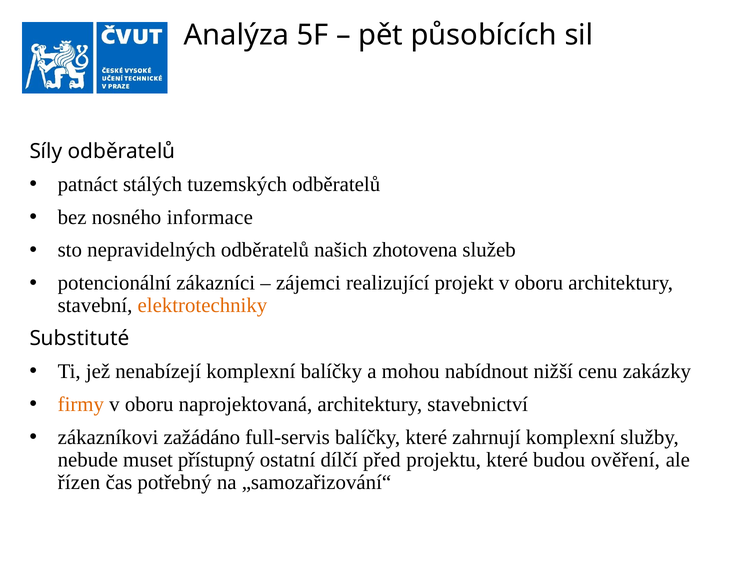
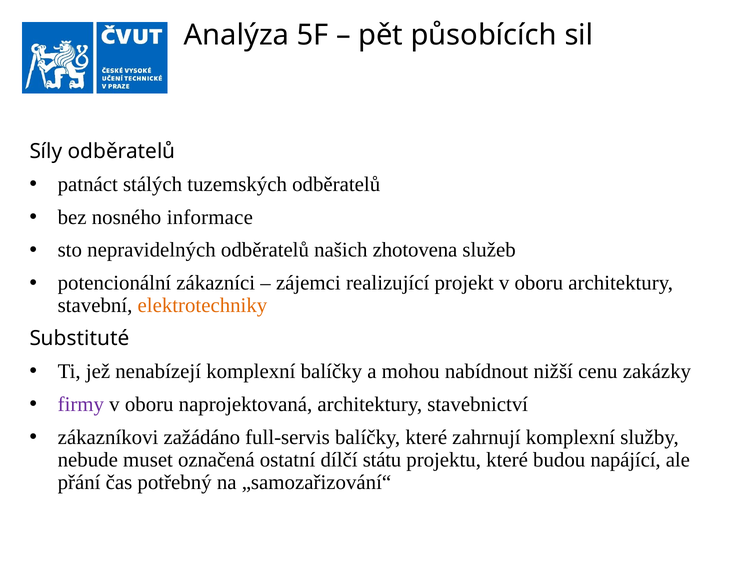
firmy colour: orange -> purple
přístupný: přístupný -> označená
před: před -> státu
ověření: ověření -> napájící
řízen: řízen -> přání
